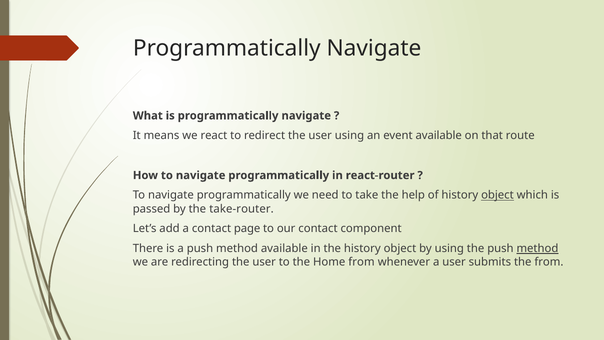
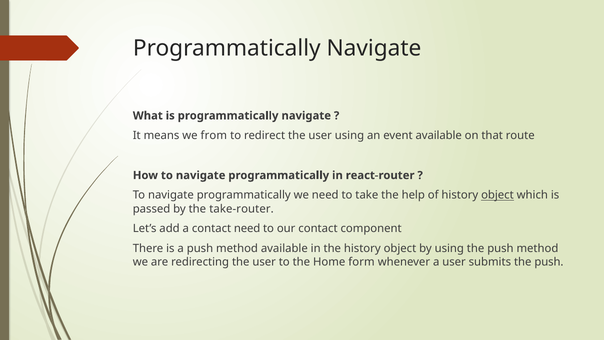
react: react -> from
contact page: page -> need
method at (537, 248) underline: present -> none
Home from: from -> form
submits the from: from -> push
